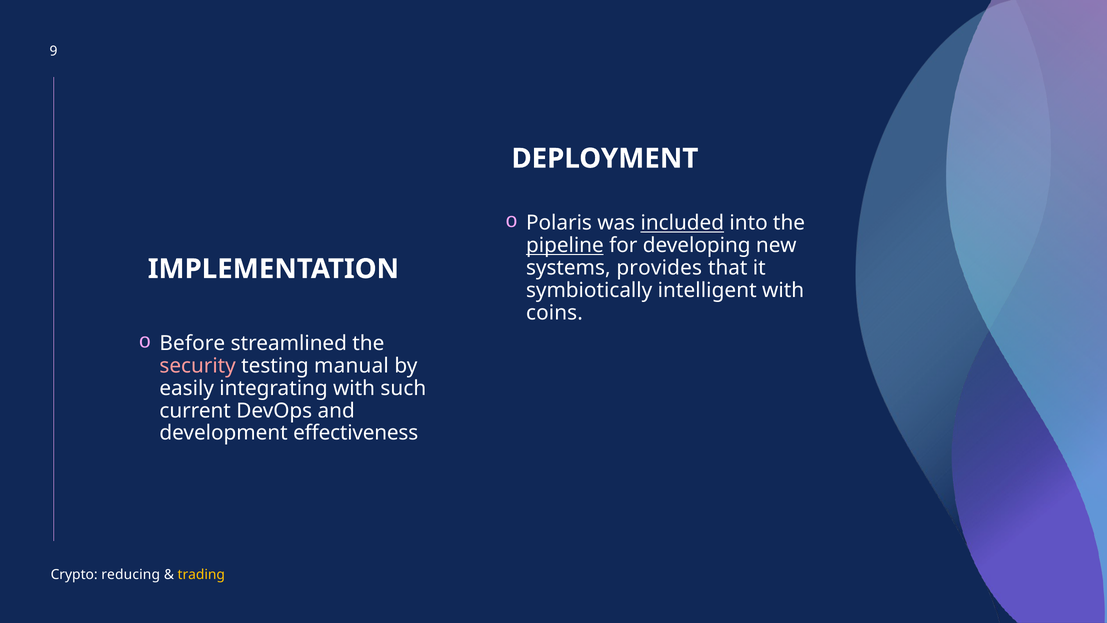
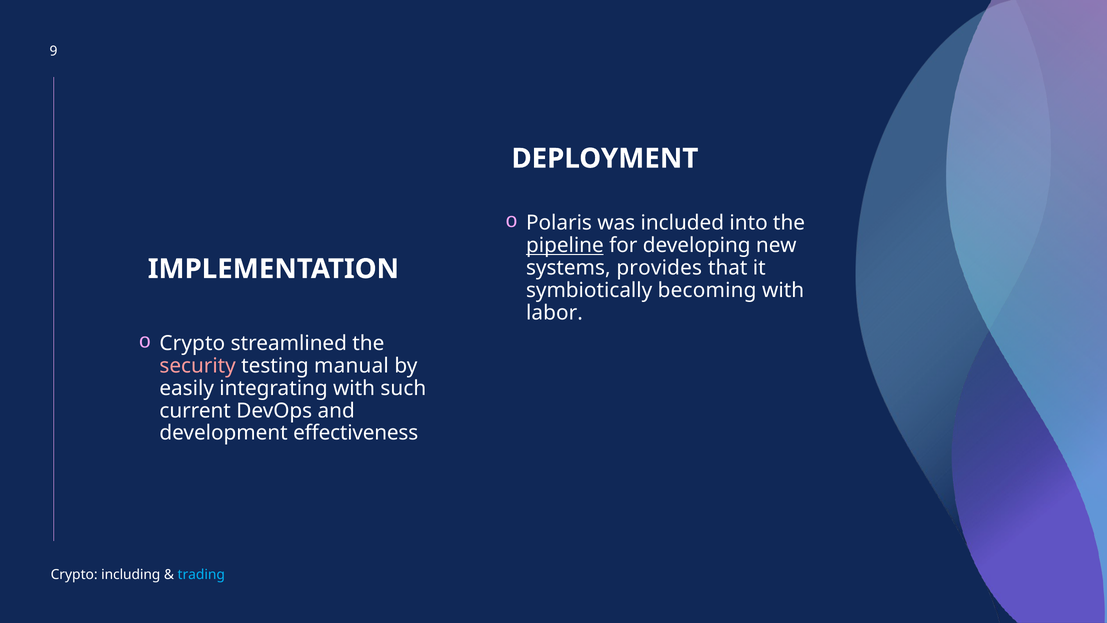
included underline: present -> none
intelligent: intelligent -> becoming
coins: coins -> labor
Before at (192, 343): Before -> Crypto
reducing: reducing -> including
trading colour: yellow -> light blue
